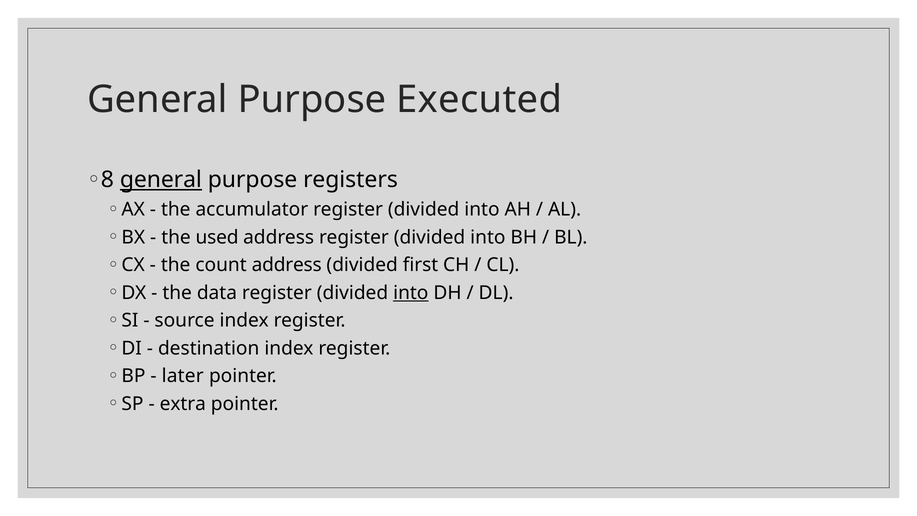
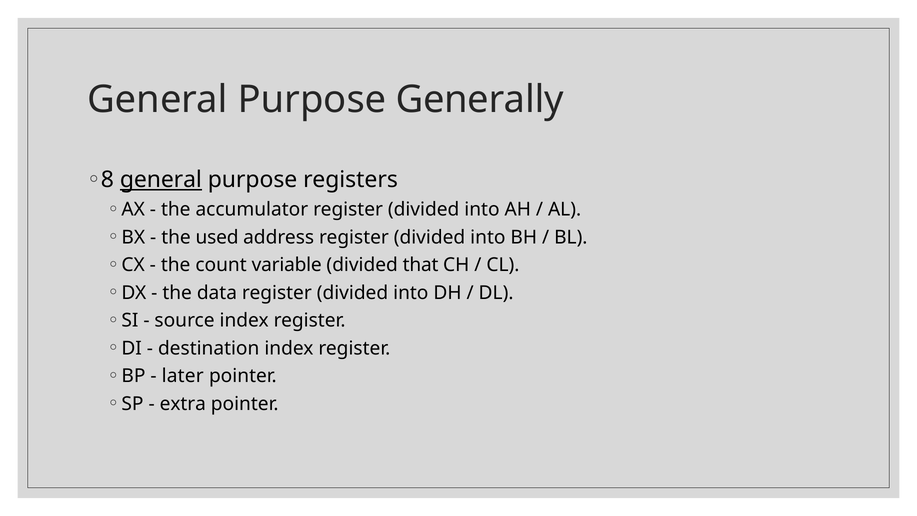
Executed: Executed -> Generally
count address: address -> variable
first: first -> that
into at (411, 293) underline: present -> none
